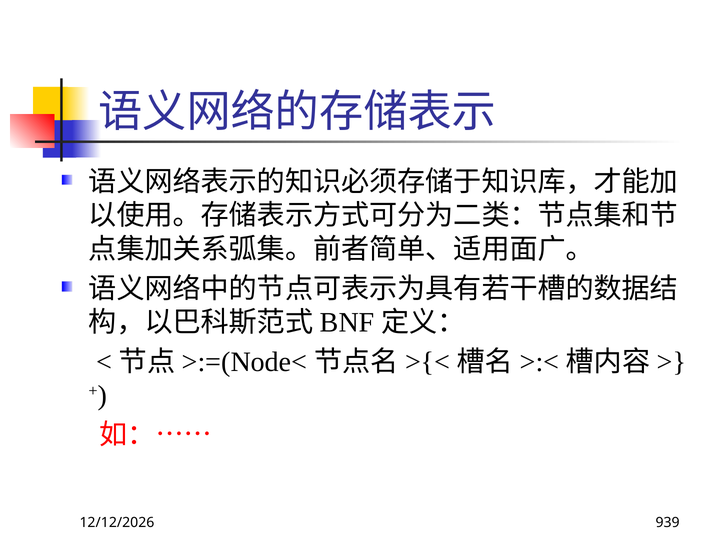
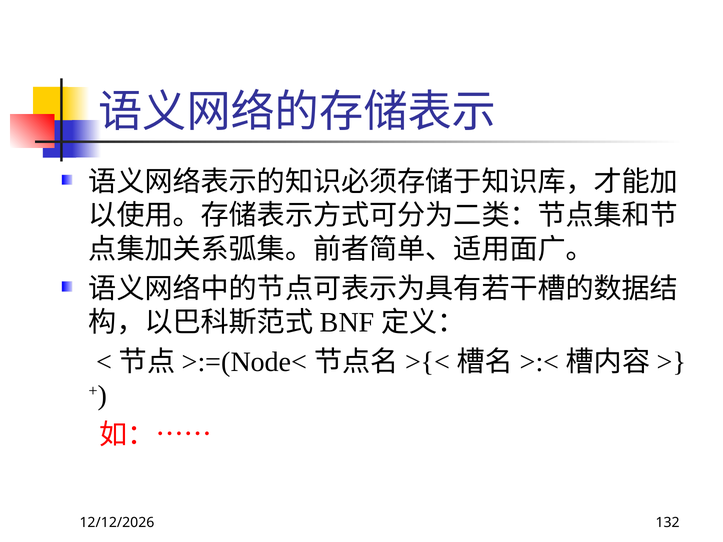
939: 939 -> 132
